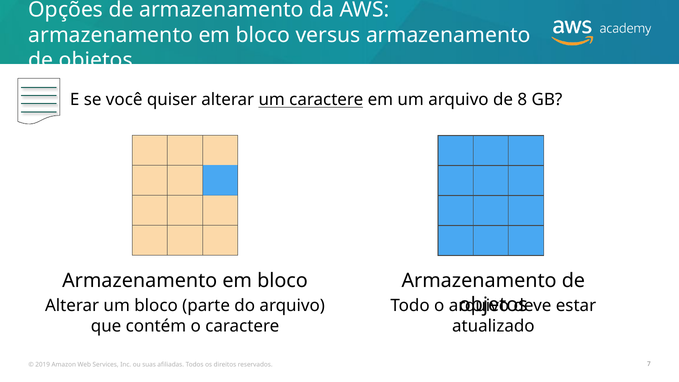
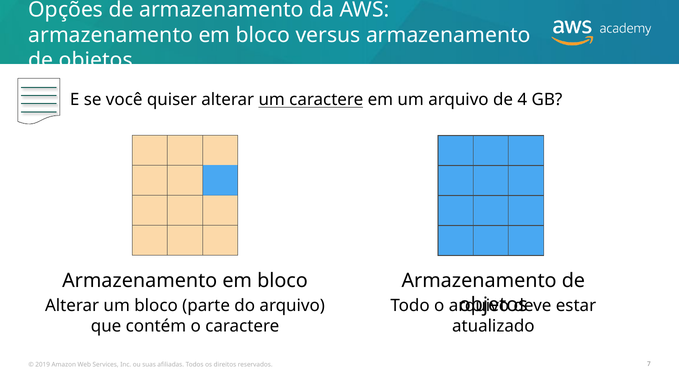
8: 8 -> 4
